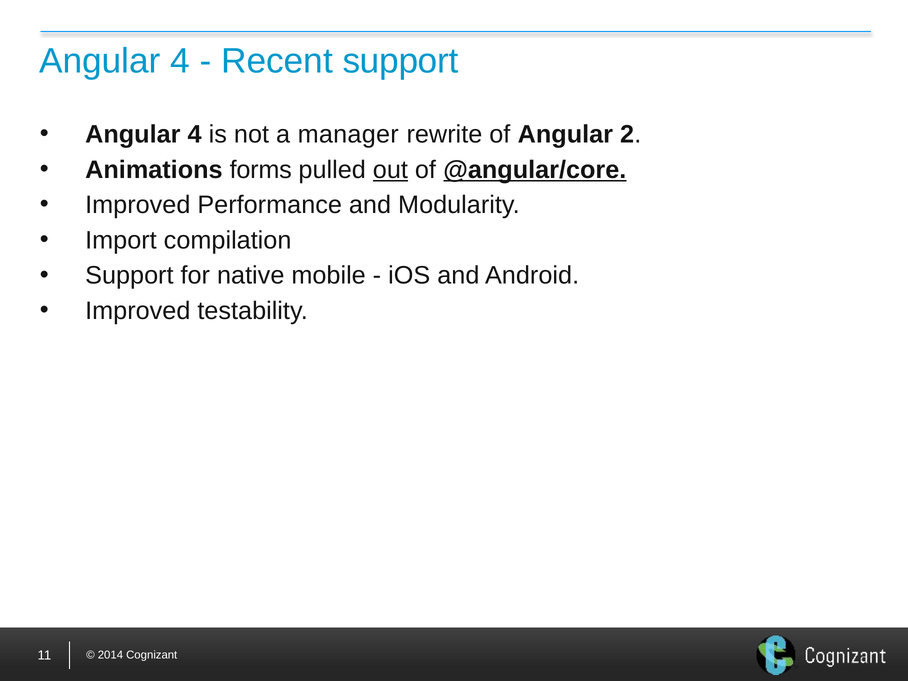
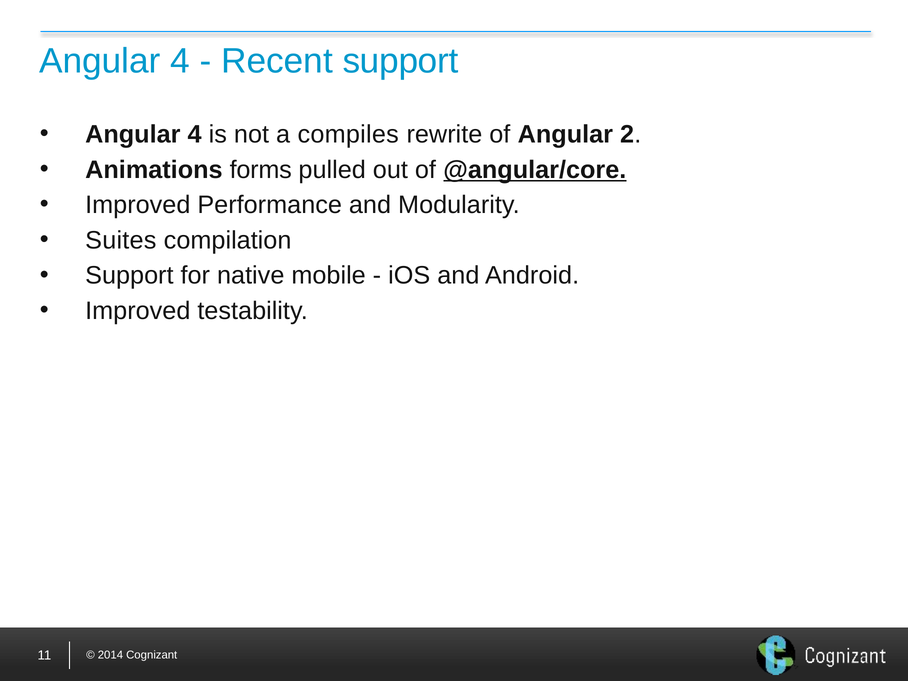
manager: manager -> compiles
out underline: present -> none
Import: Import -> Suites
